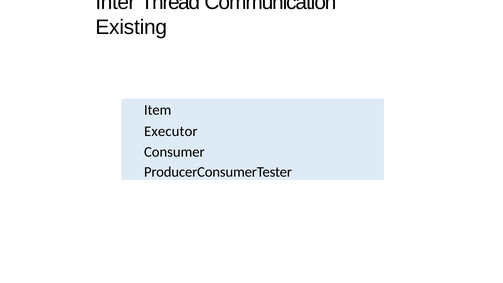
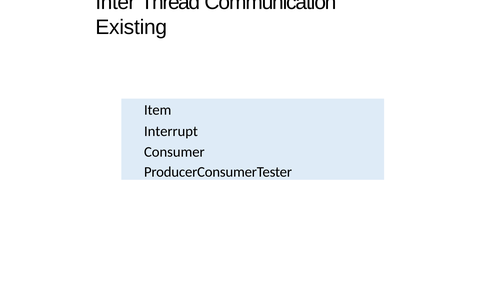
Executor: Executor -> Interrupt
